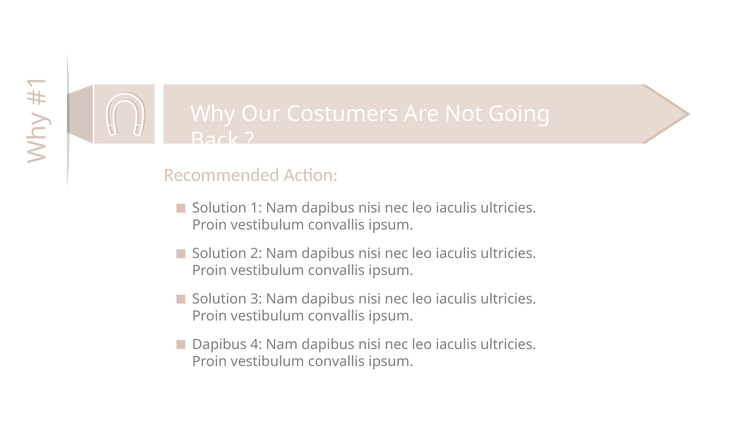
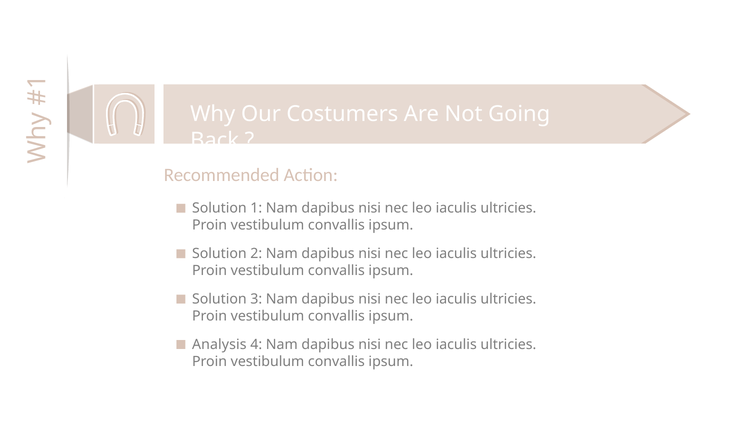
Dapibus at (219, 345): Dapibus -> Analysis
